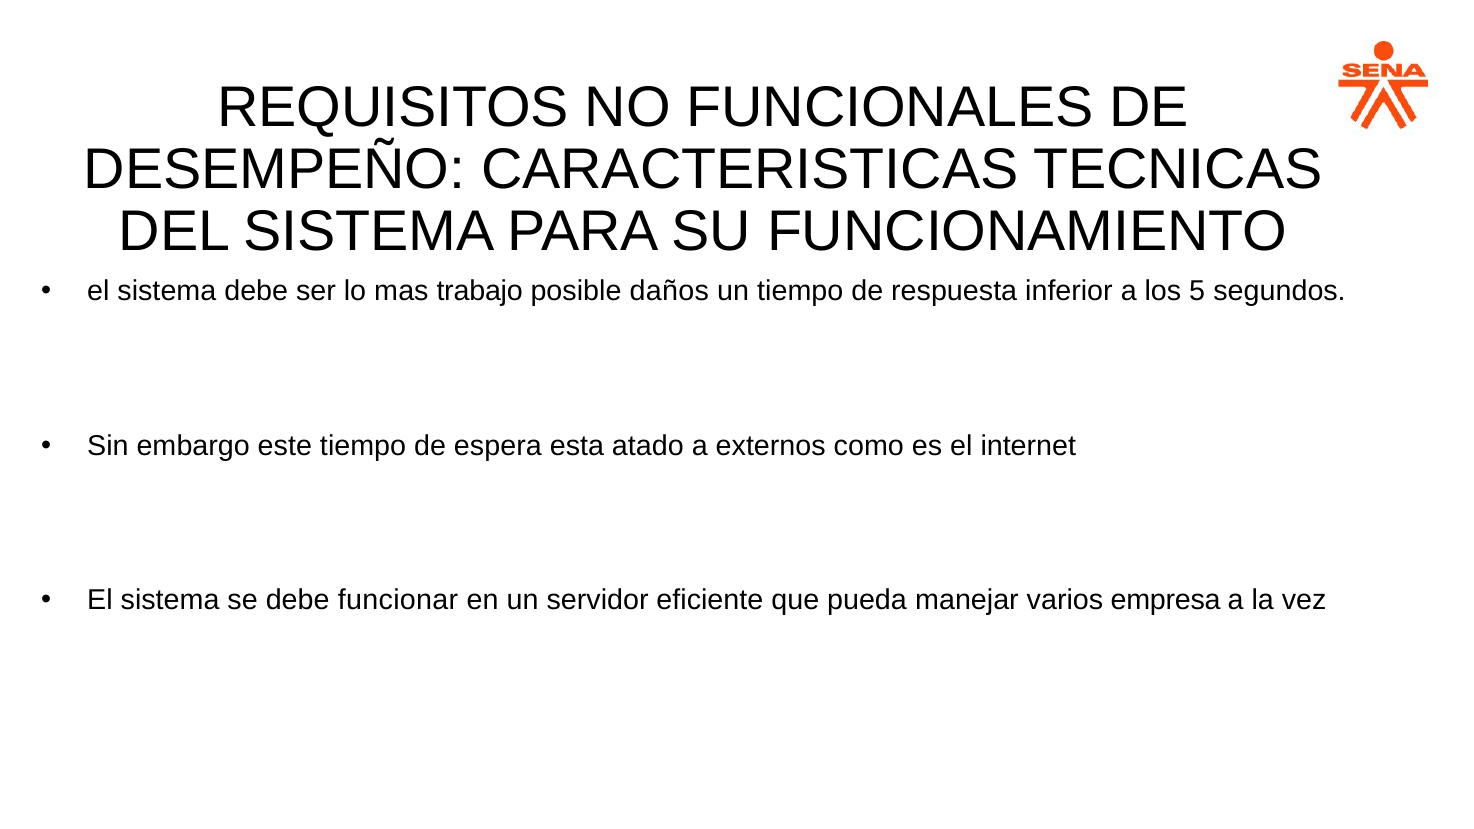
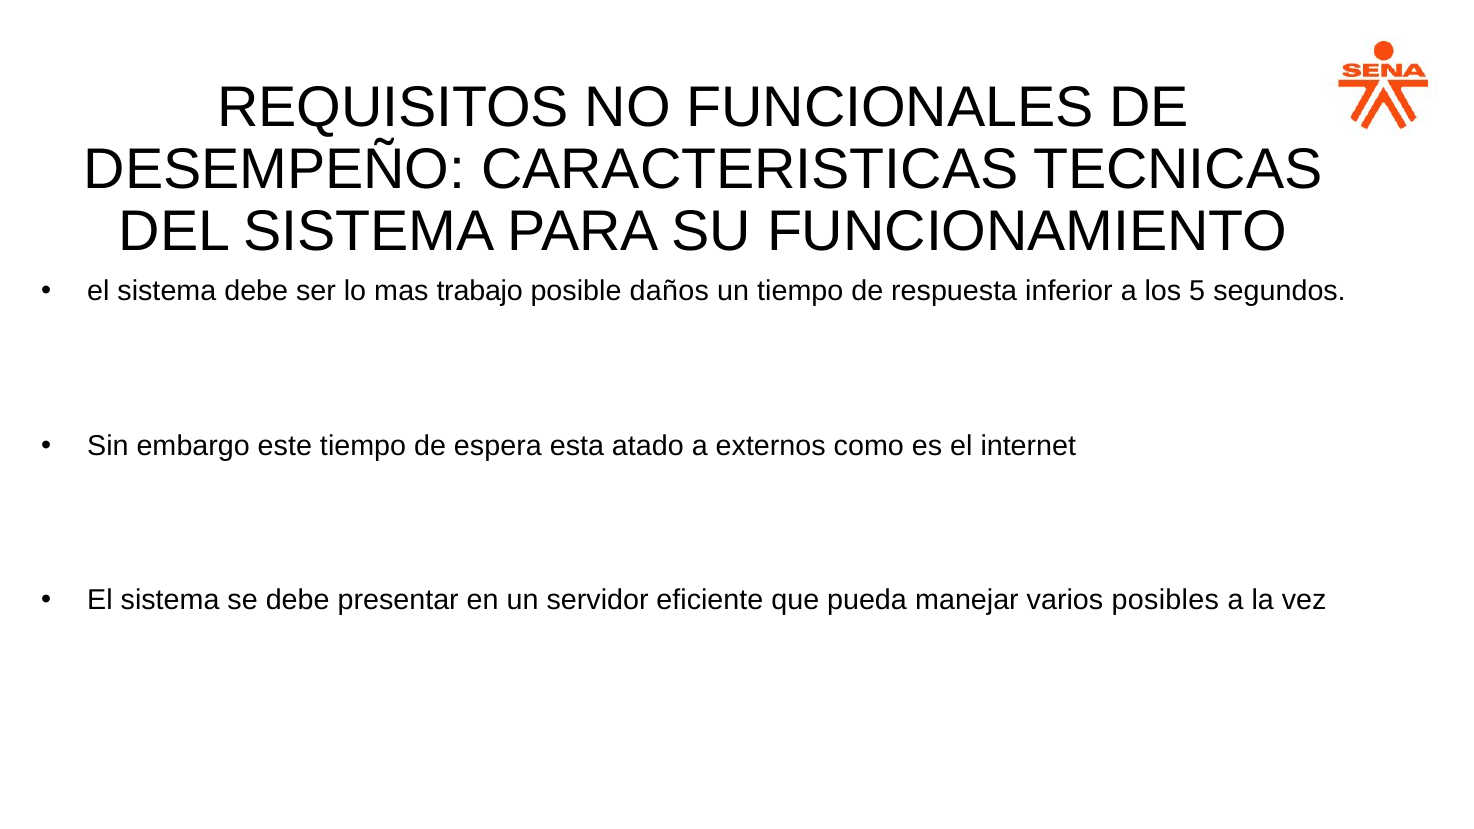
funcionar: funcionar -> presentar
empresa: empresa -> posibles
